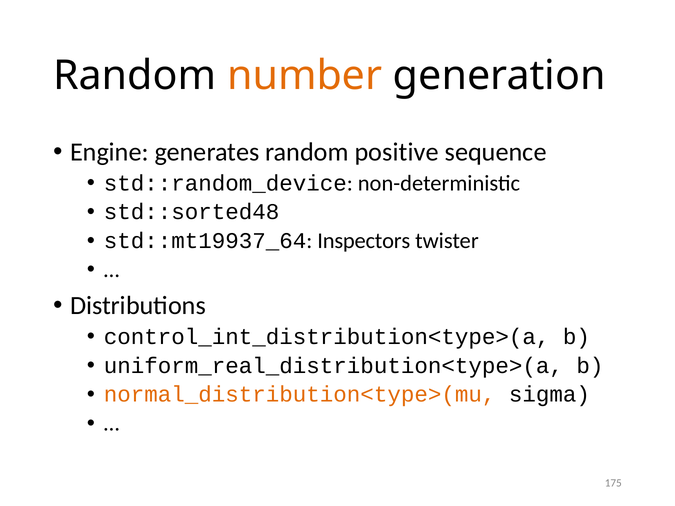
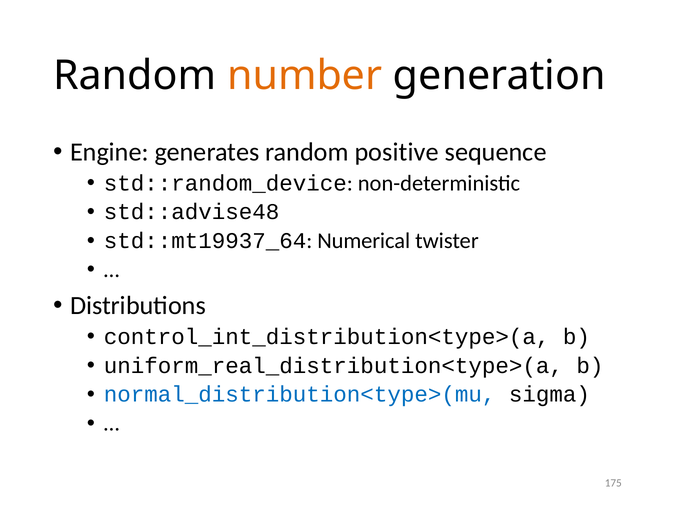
std::sorted48: std::sorted48 -> std::advise48
Inspectors: Inspectors -> Numerical
normal_distribution<type>(mu colour: orange -> blue
